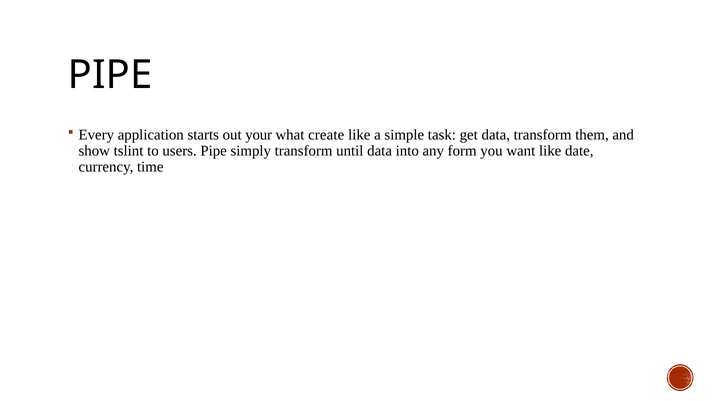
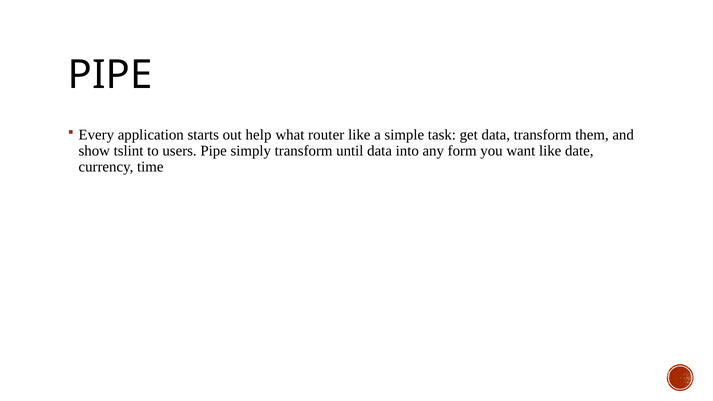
your: your -> help
create: create -> router
